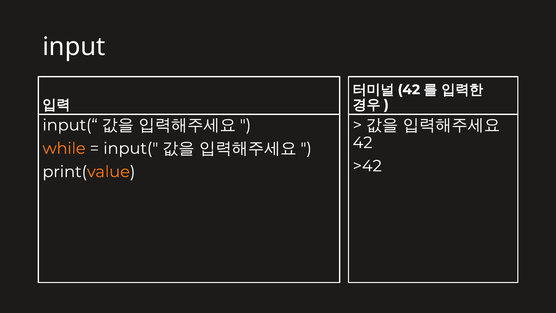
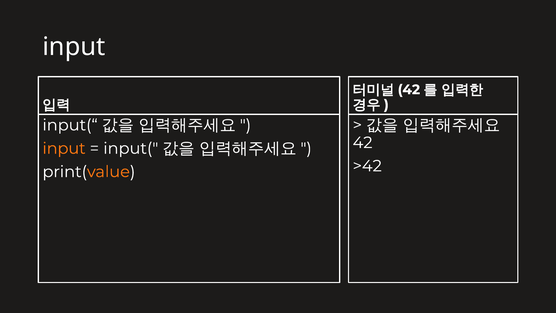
while at (64, 148): while -> input
